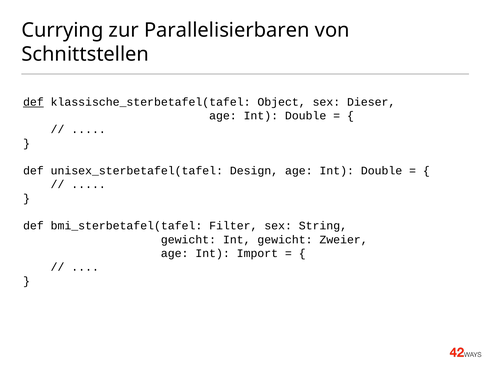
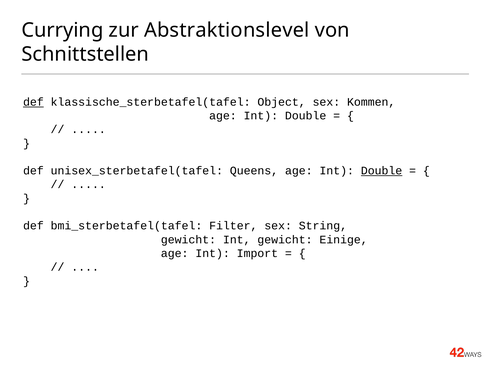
Parallelisierbaren: Parallelisierbaren -> Abstraktionslevel
Dieser: Dieser -> Kommen
Design: Design -> Queens
Double at (382, 171) underline: none -> present
Zweier: Zweier -> Einige
